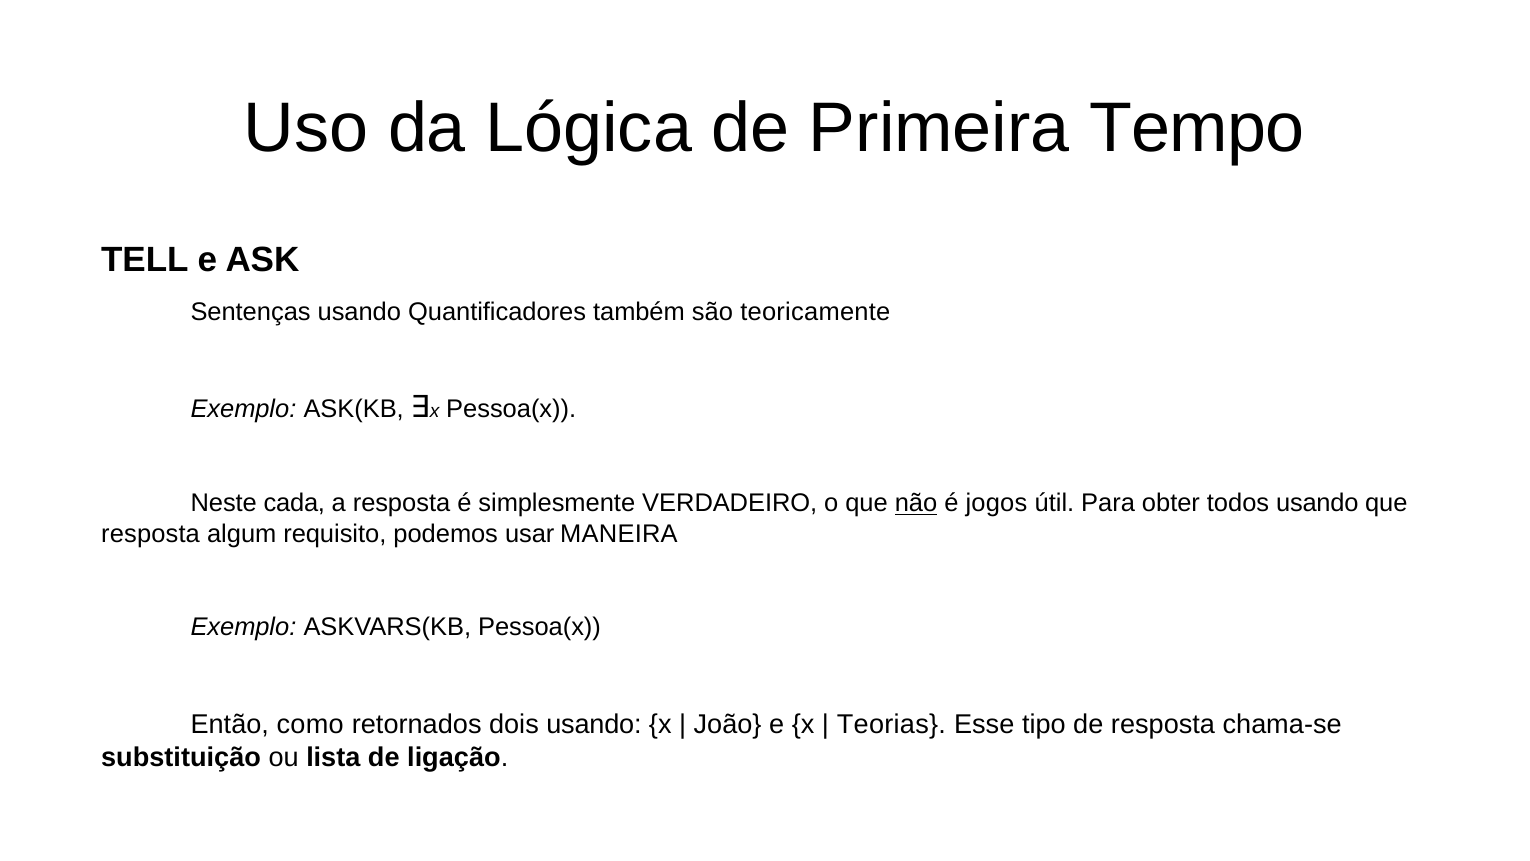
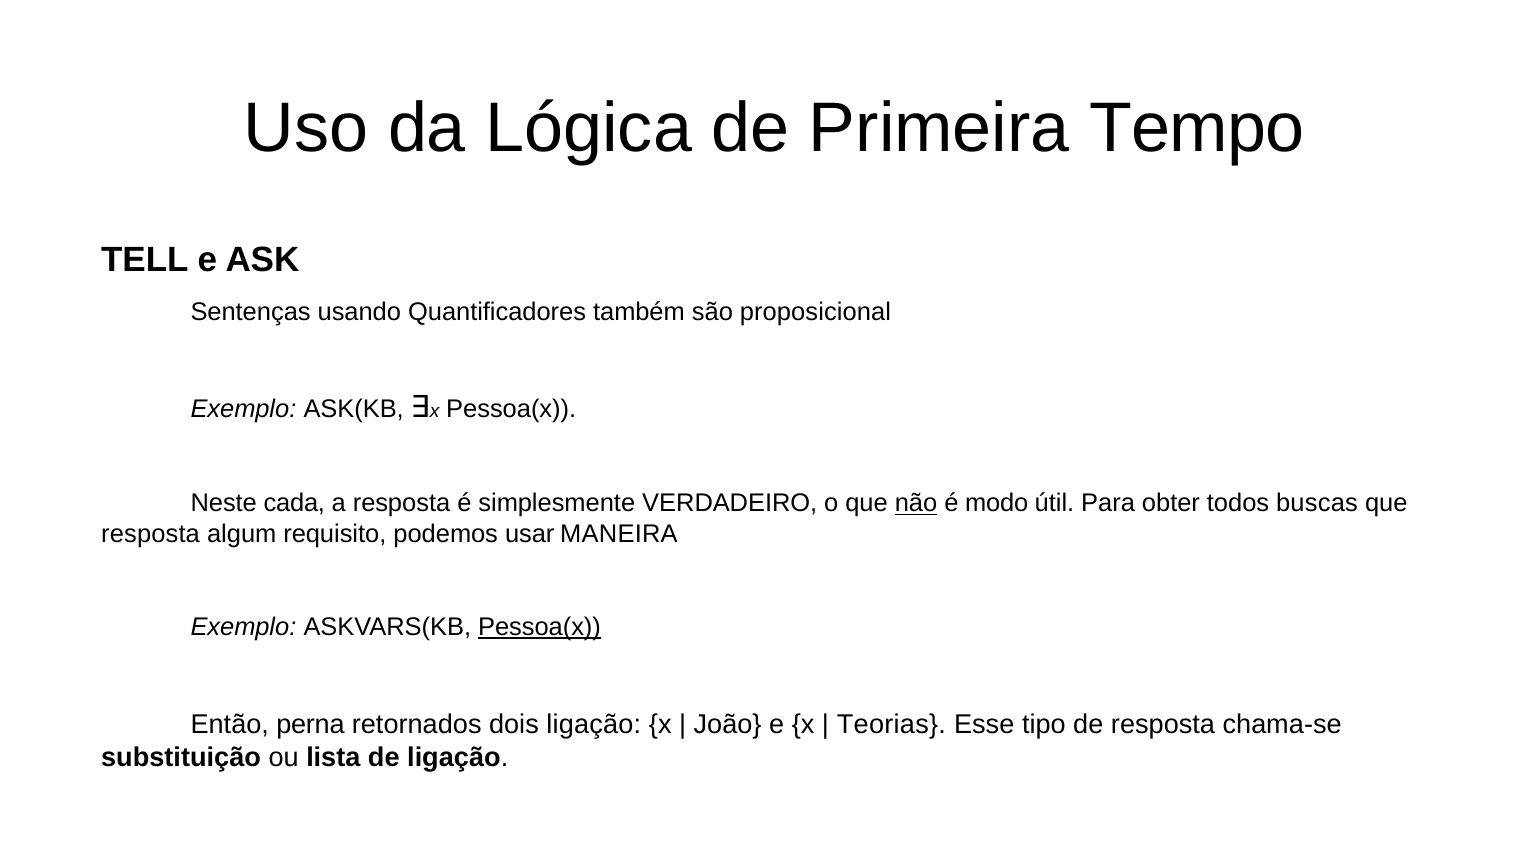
teoricamente: teoricamente -> proposicional
jogos: jogos -> modo
todos usando: usando -> buscas
Pessoa(x at (539, 627) underline: none -> present
como: como -> perna
dois usando: usando -> ligação
